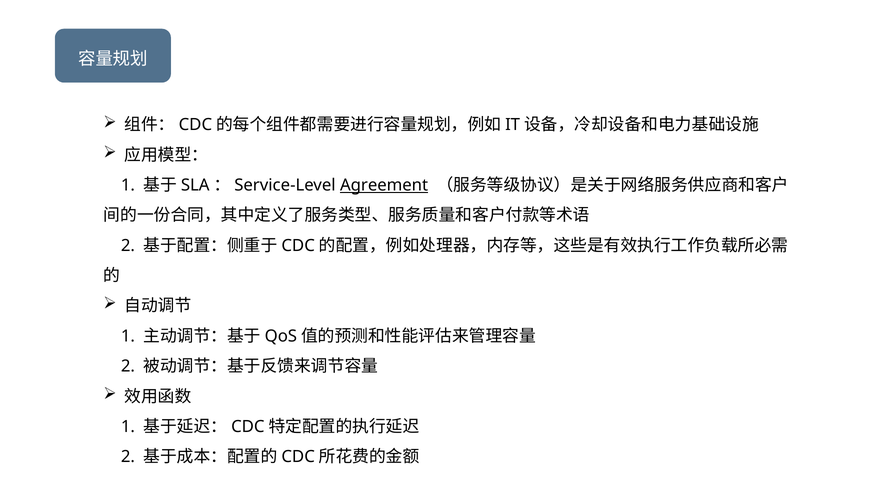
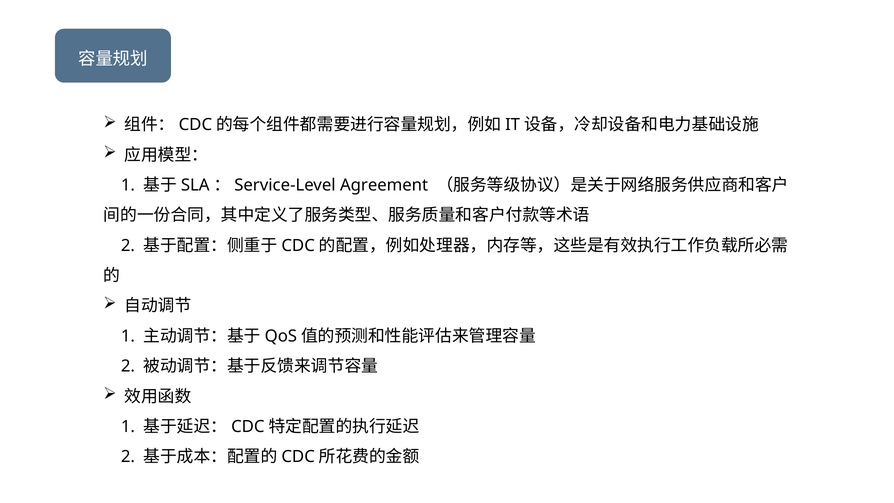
Agreement underline: present -> none
